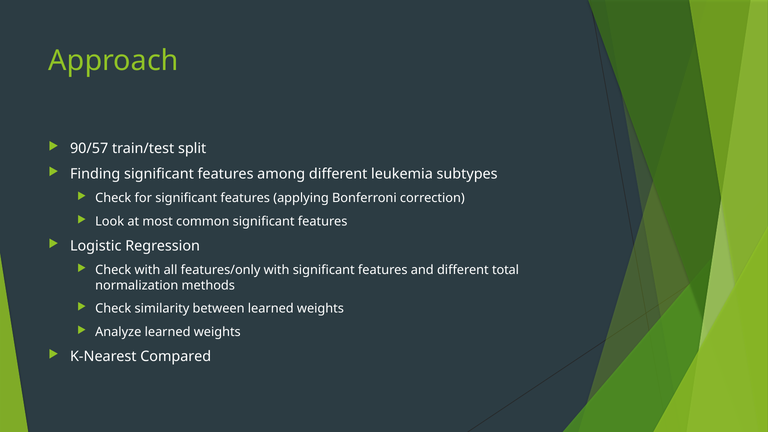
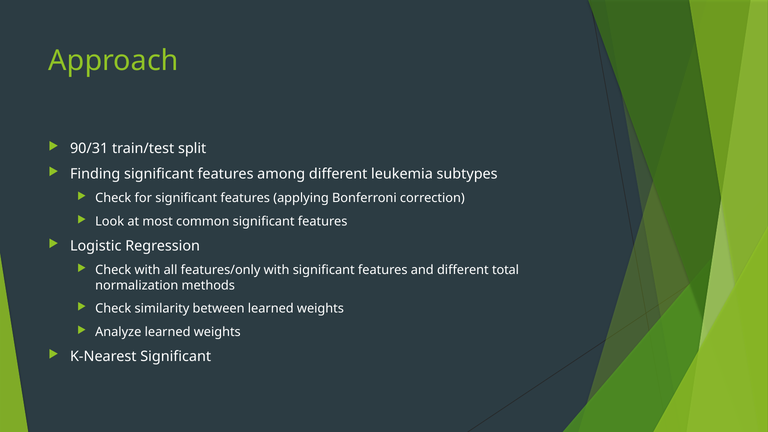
90/57: 90/57 -> 90/31
K-Nearest Compared: Compared -> Significant
